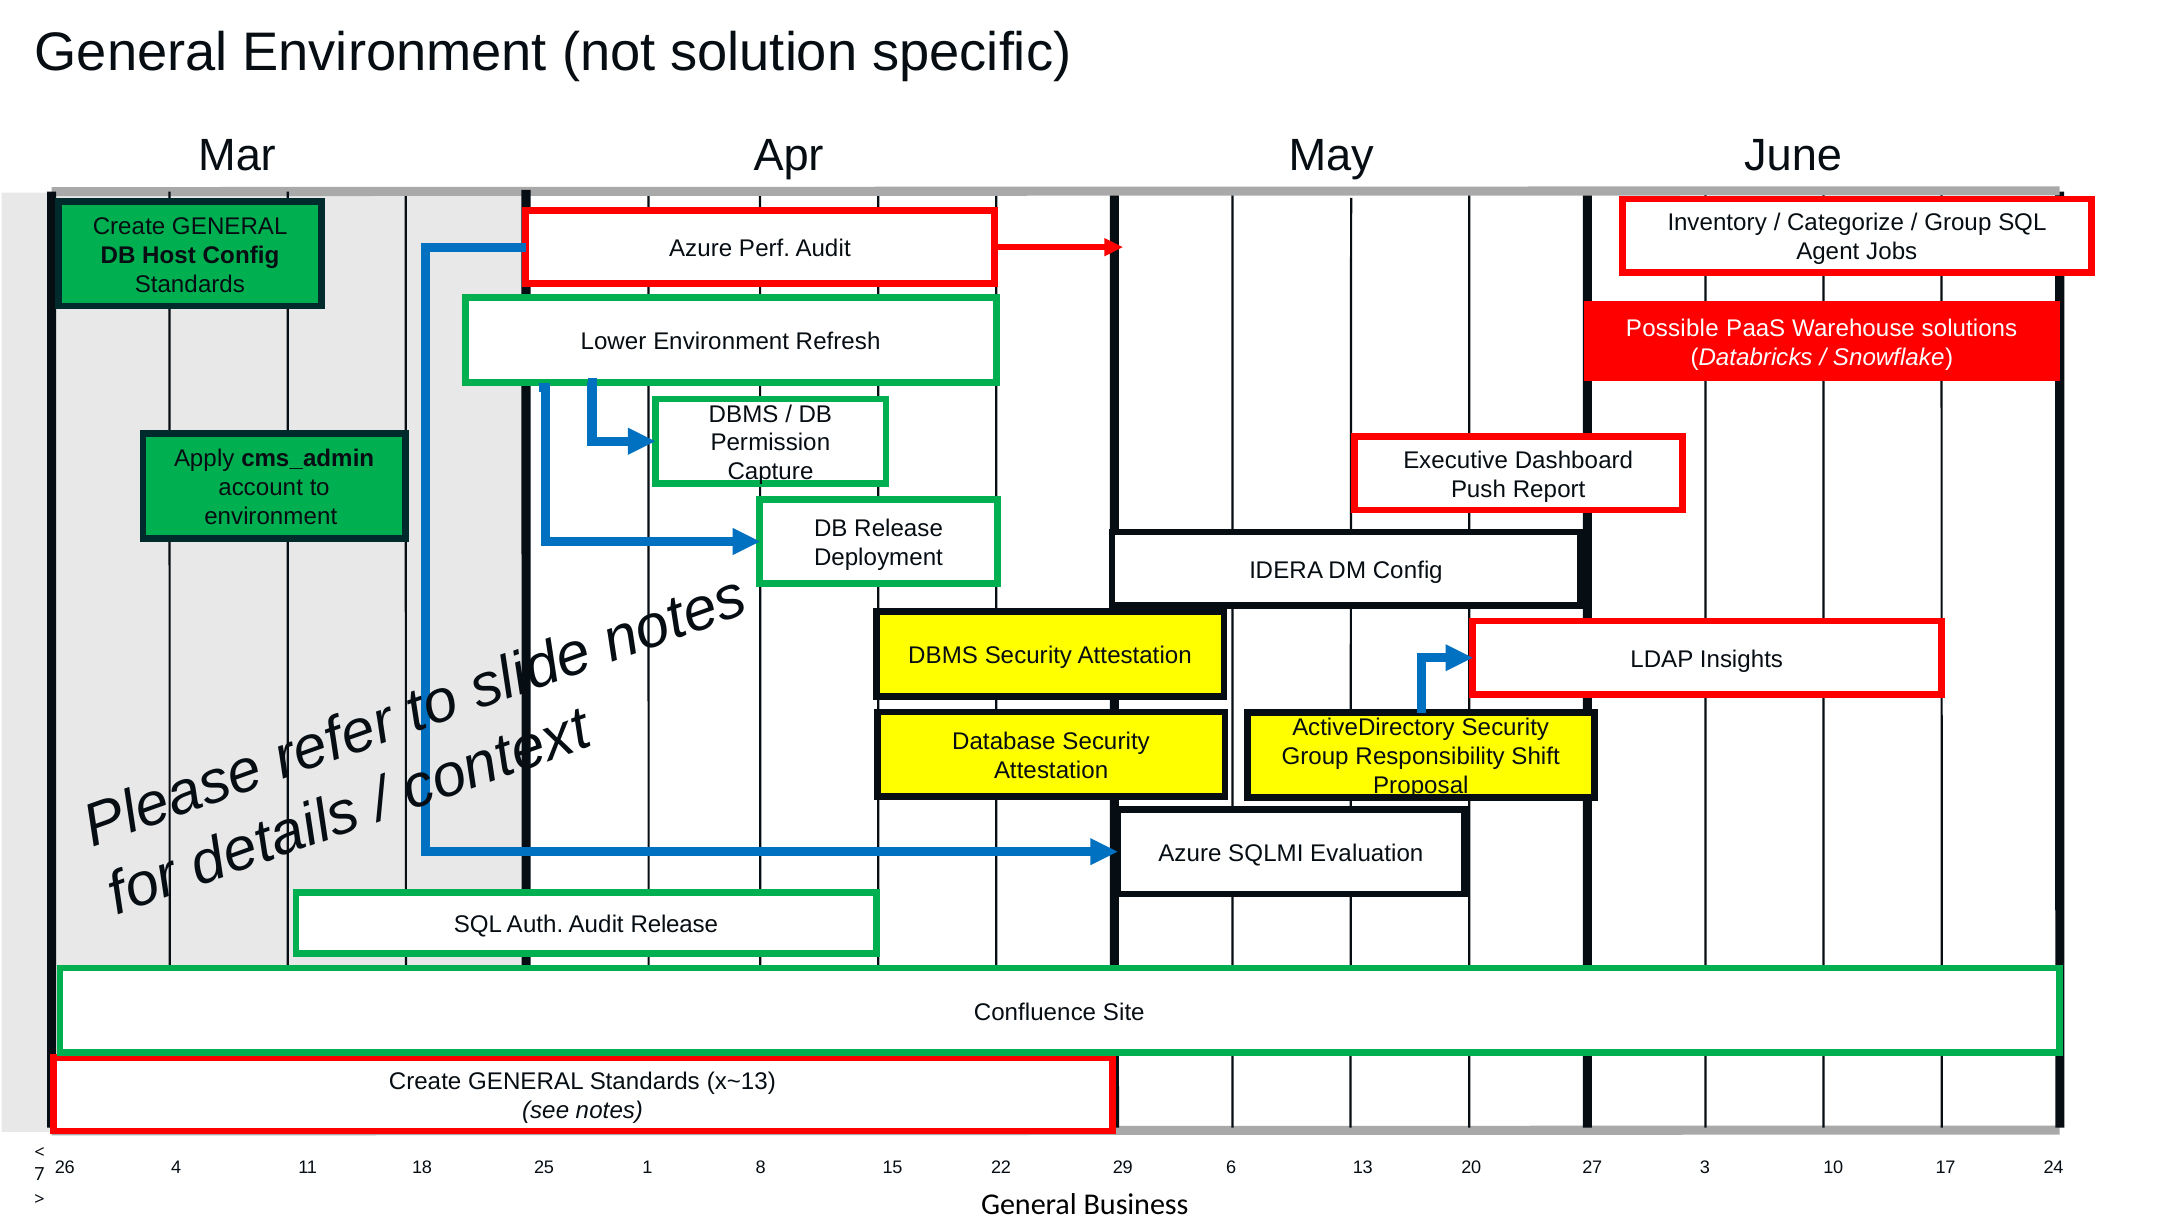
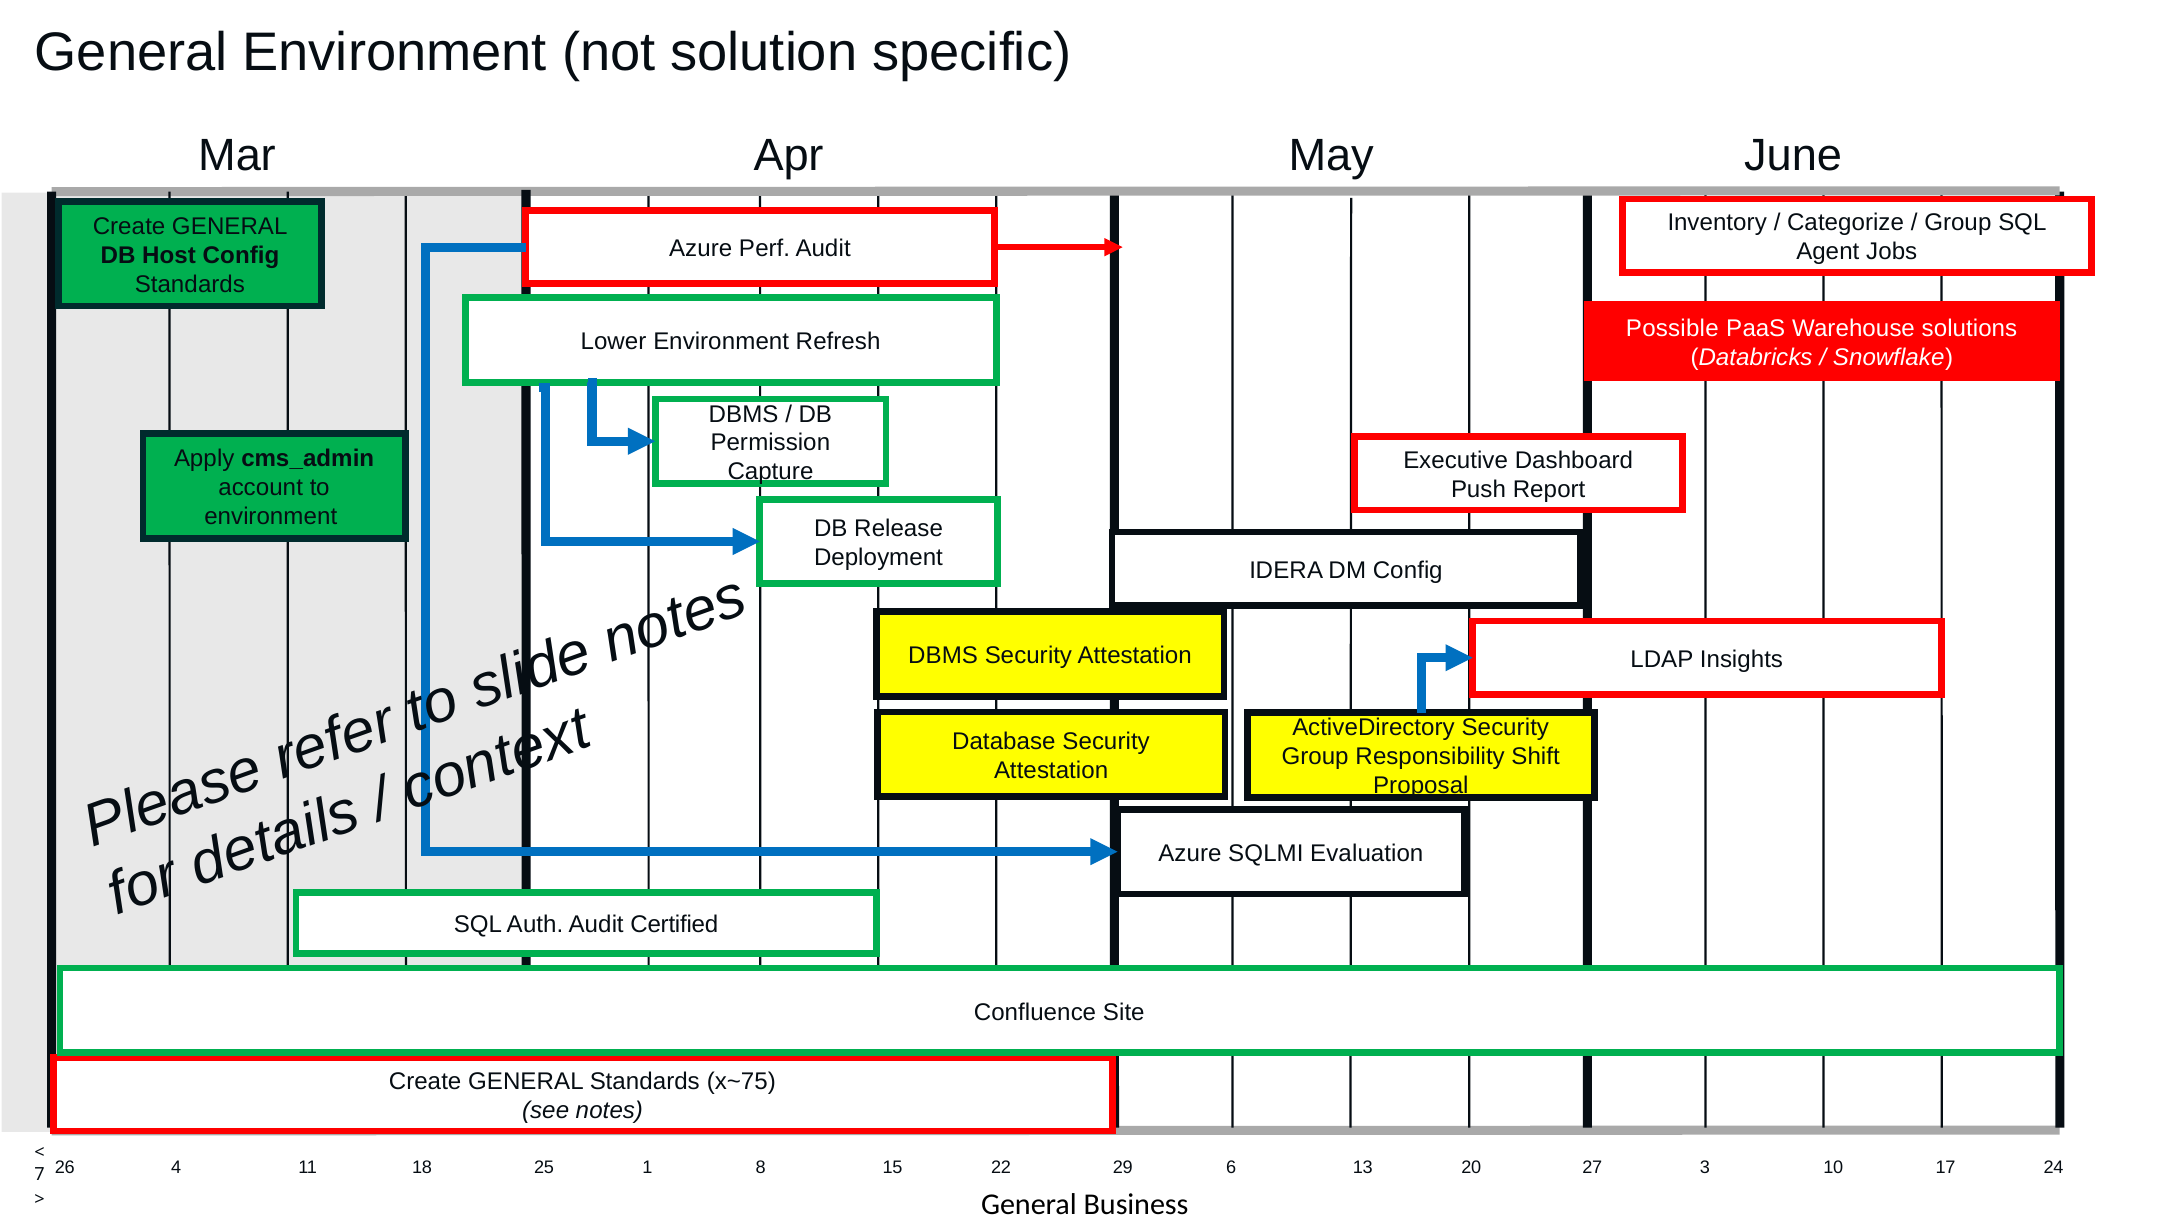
Audit Release: Release -> Certified
x~13: x~13 -> x~75
